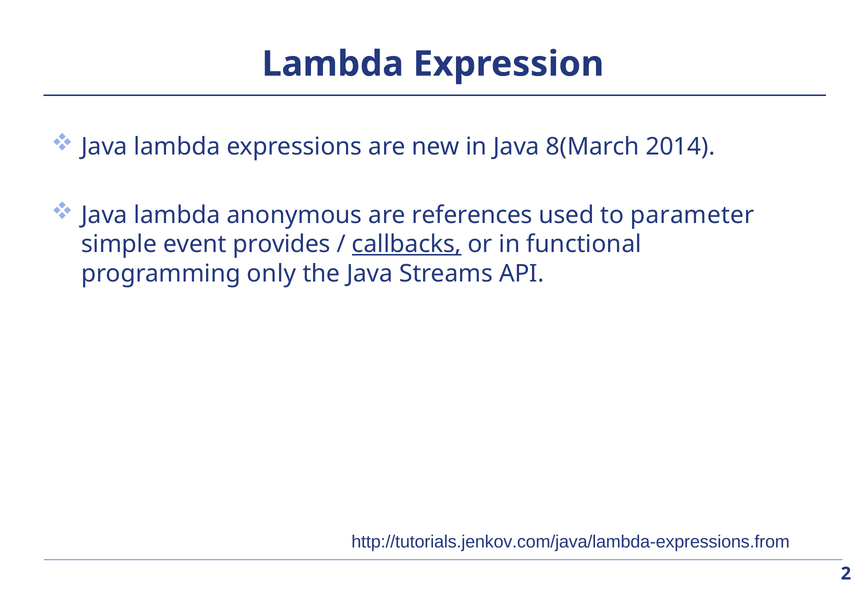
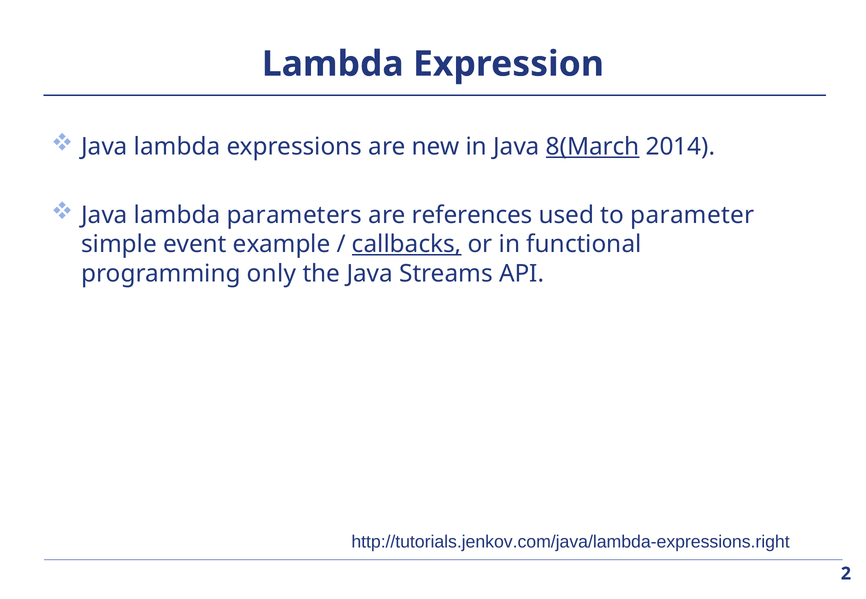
8(March underline: none -> present
anonymous: anonymous -> parameters
provides: provides -> example
http://tutorials.jenkov.com/java/lambda-expressions.from: http://tutorials.jenkov.com/java/lambda-expressions.from -> http://tutorials.jenkov.com/java/lambda-expressions.right
